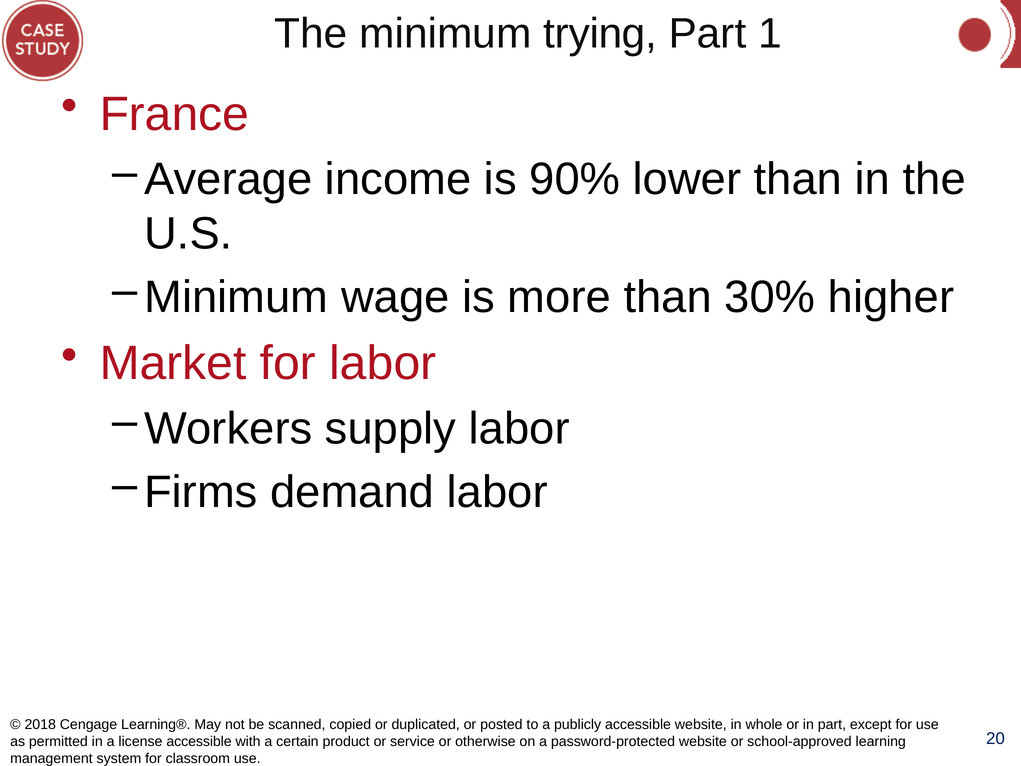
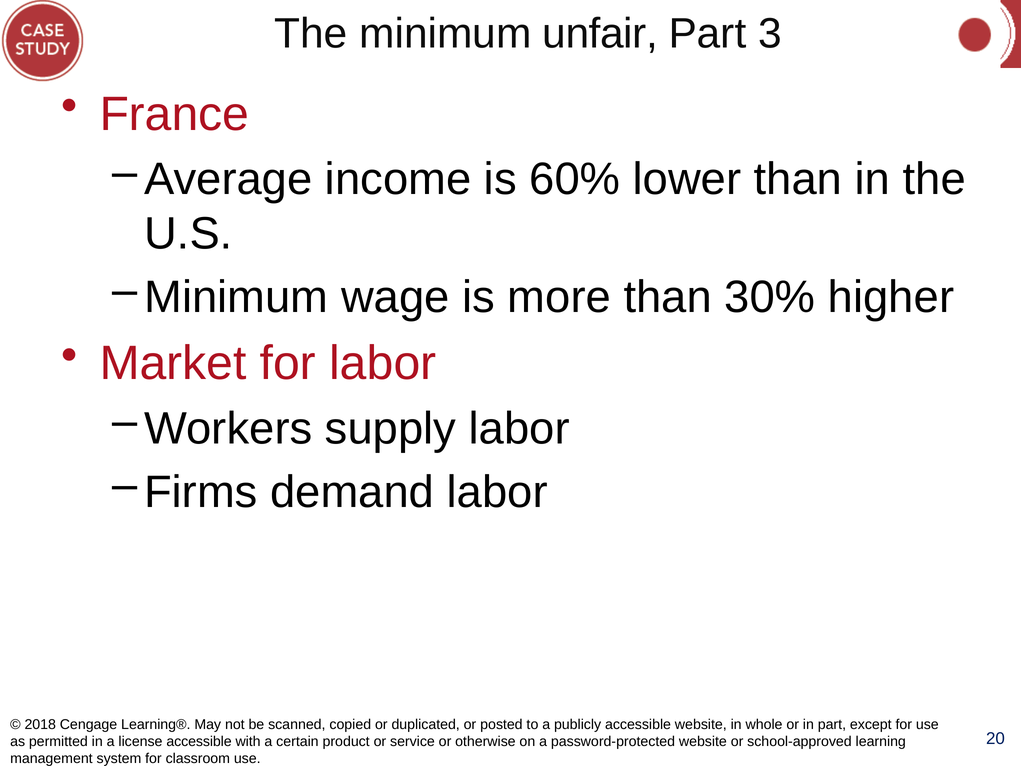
trying: trying -> unfair
1: 1 -> 3
90%: 90% -> 60%
